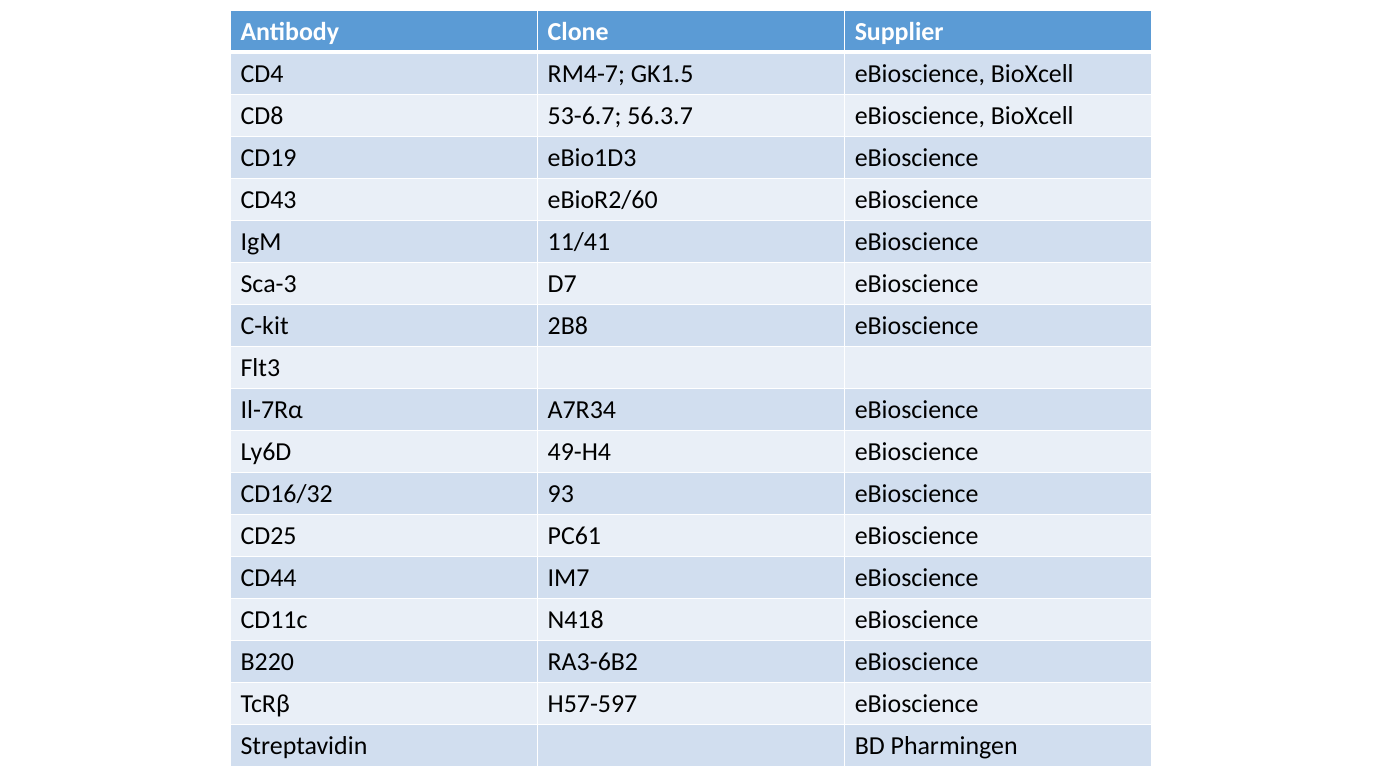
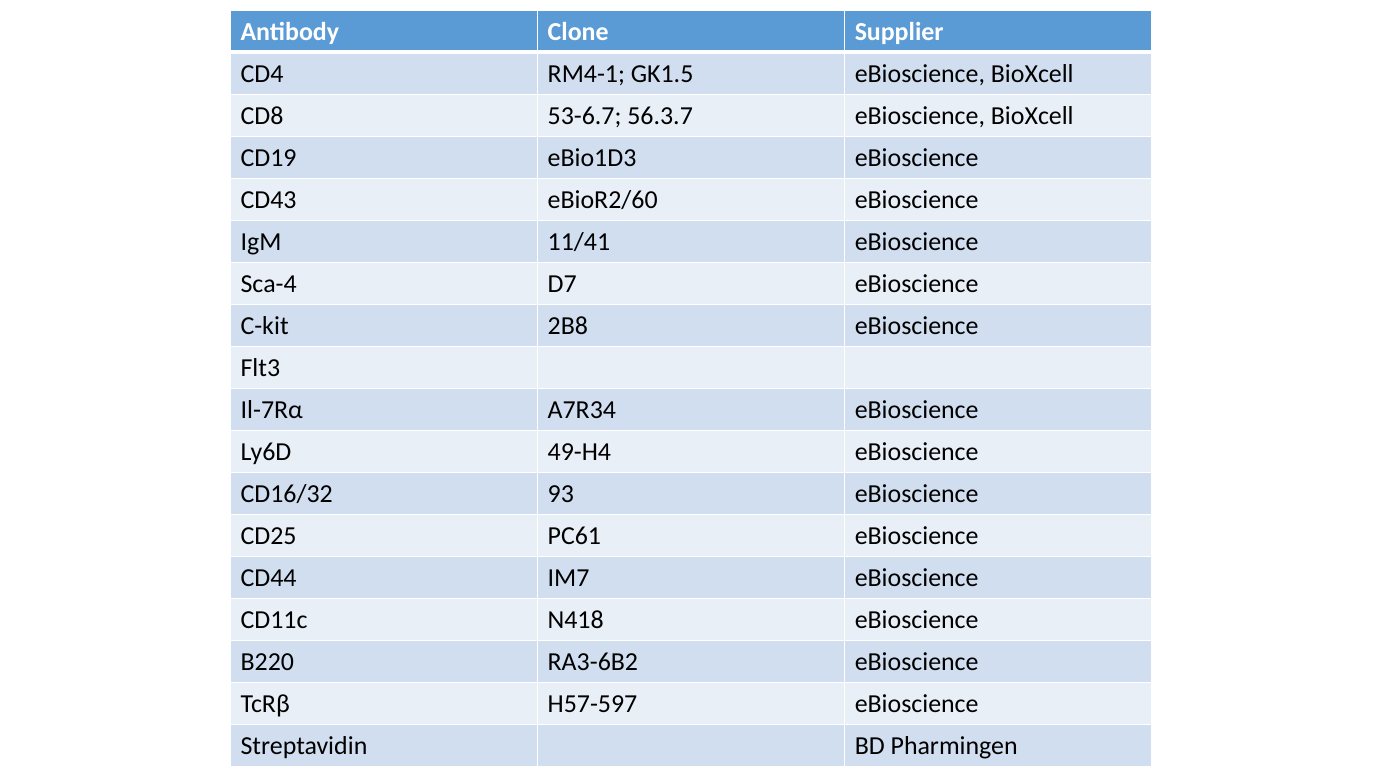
RM4-7: RM4-7 -> RM4-1
Sca-3: Sca-3 -> Sca-4
